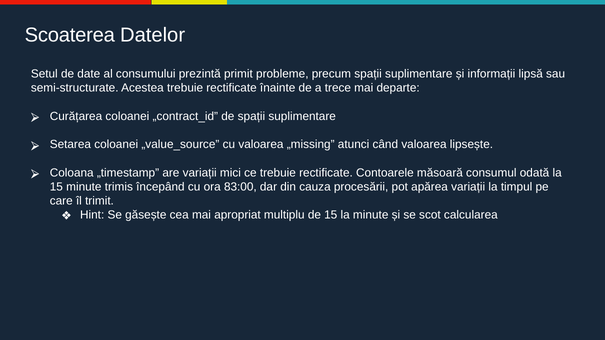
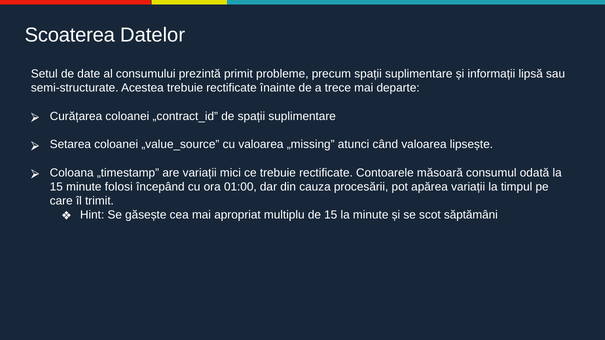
trimis: trimis -> folosi
83:00: 83:00 -> 01:00
calcularea: calcularea -> săptămâni
